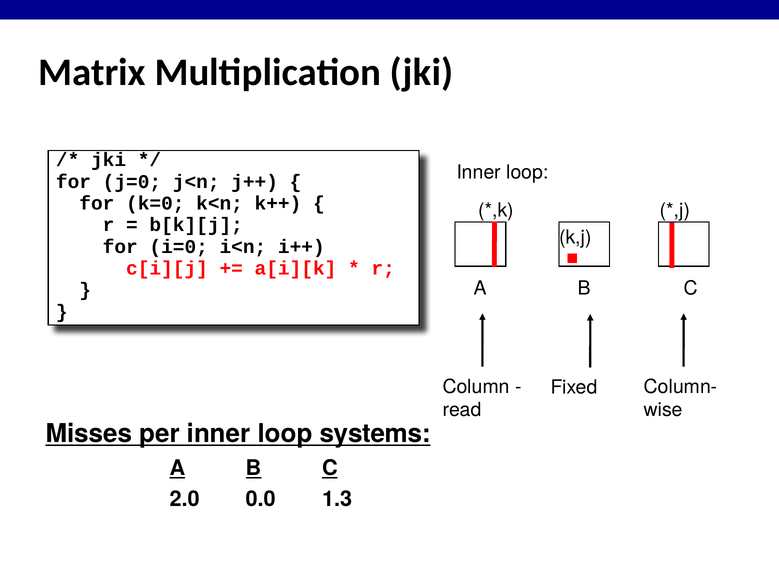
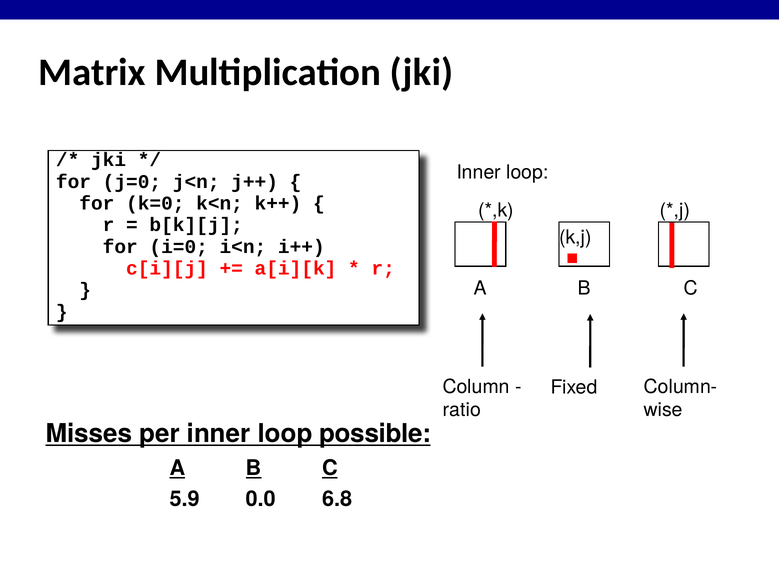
read: read -> ratio
systems: systems -> possible
2.0: 2.0 -> 5.9
1.3: 1.3 -> 6.8
